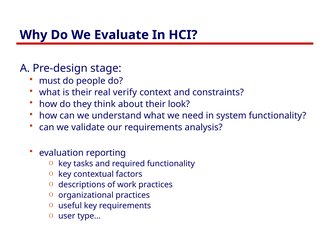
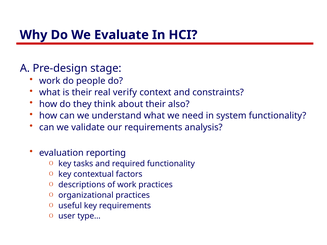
must at (50, 81): must -> work
look: look -> also
